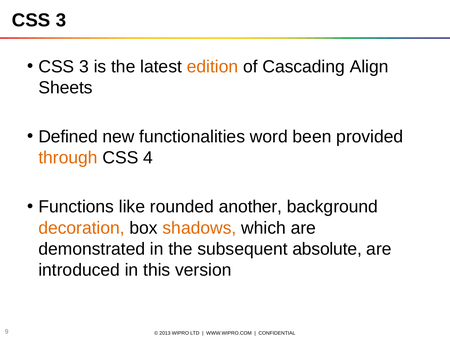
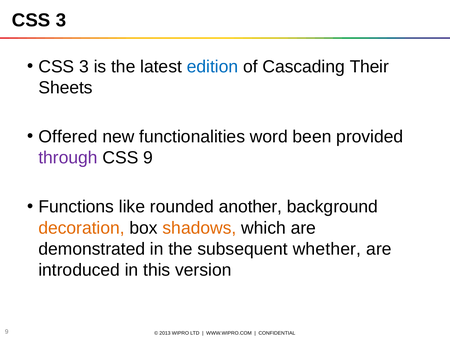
edition colour: orange -> blue
Align: Align -> Their
Defined: Defined -> Offered
through colour: orange -> purple
CSS 4: 4 -> 9
absolute: absolute -> whether
